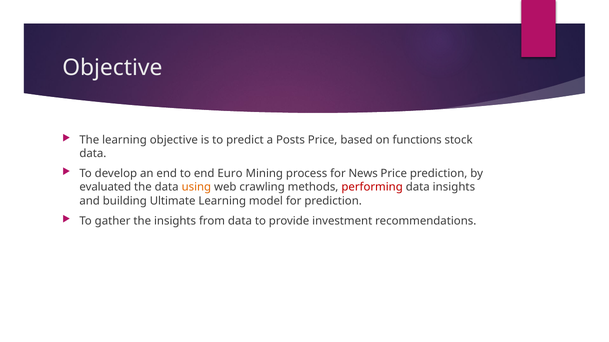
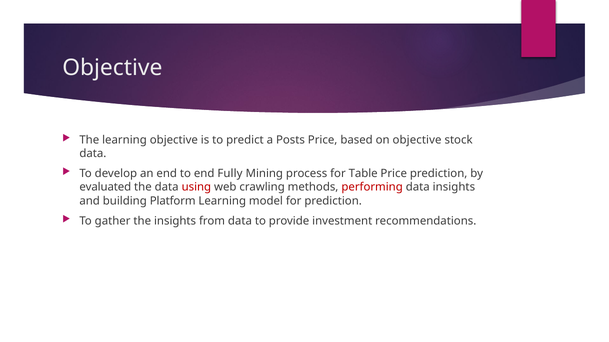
on functions: functions -> objective
Euro: Euro -> Fully
News: News -> Table
using colour: orange -> red
Ultimate: Ultimate -> Platform
